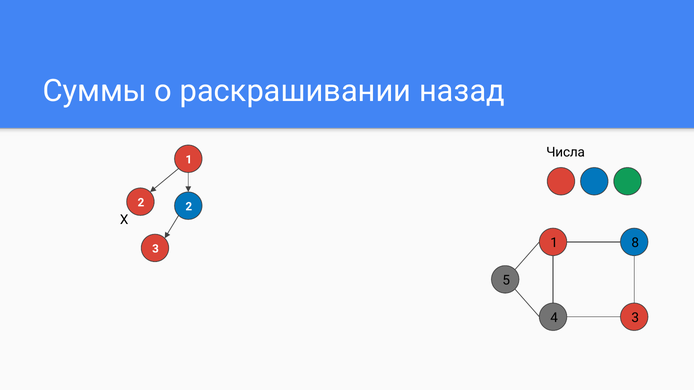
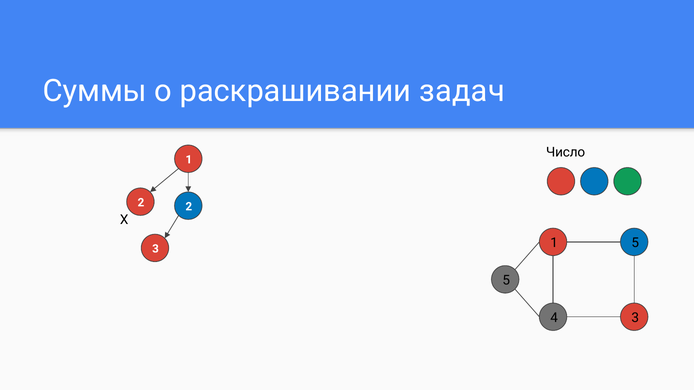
назад: назад -> задач
Числа: Числа -> Число
1 8: 8 -> 5
